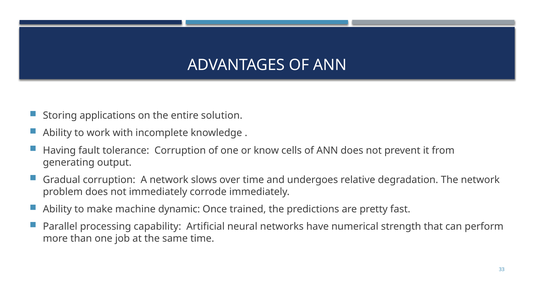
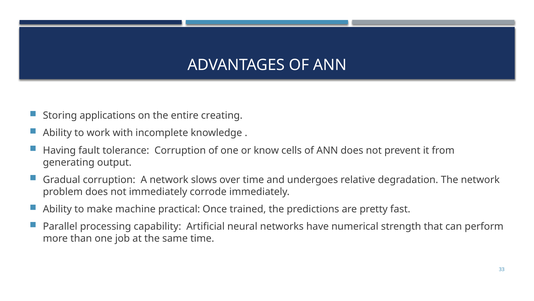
solution: solution -> creating
dynamic: dynamic -> practical
